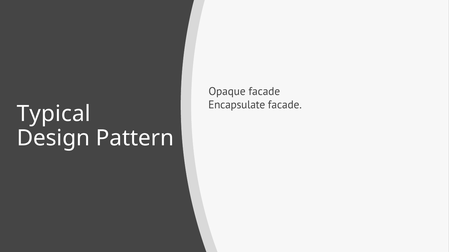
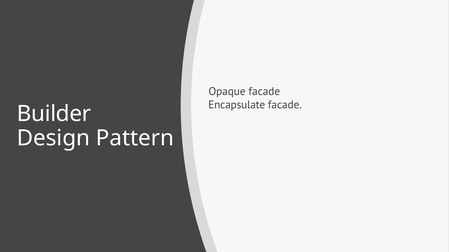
Typical: Typical -> Builder
